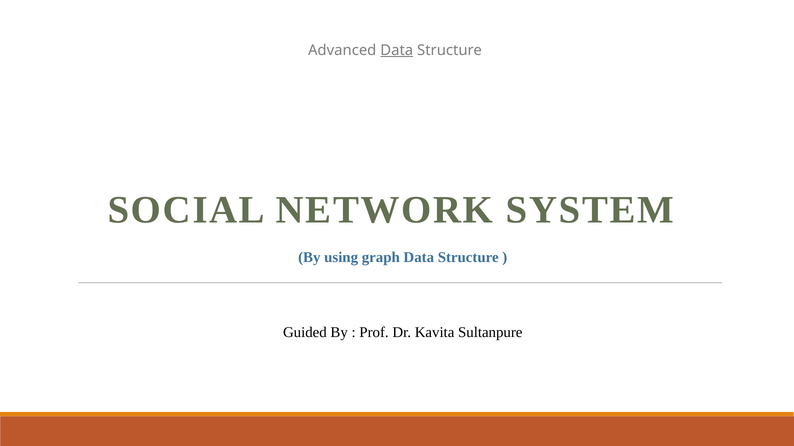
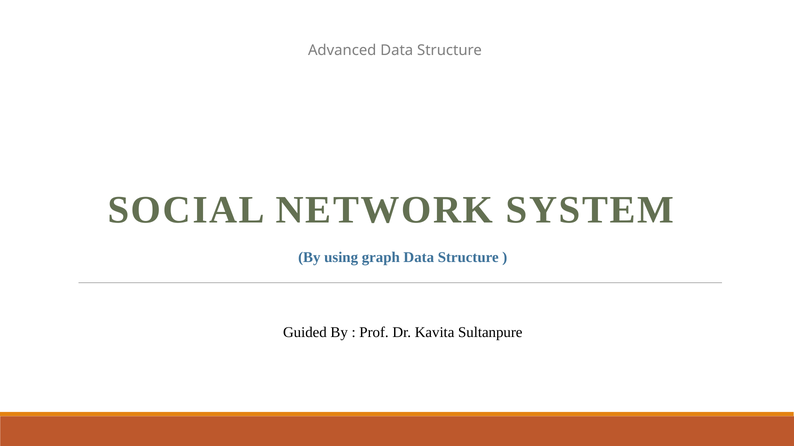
Data at (397, 50) underline: present -> none
